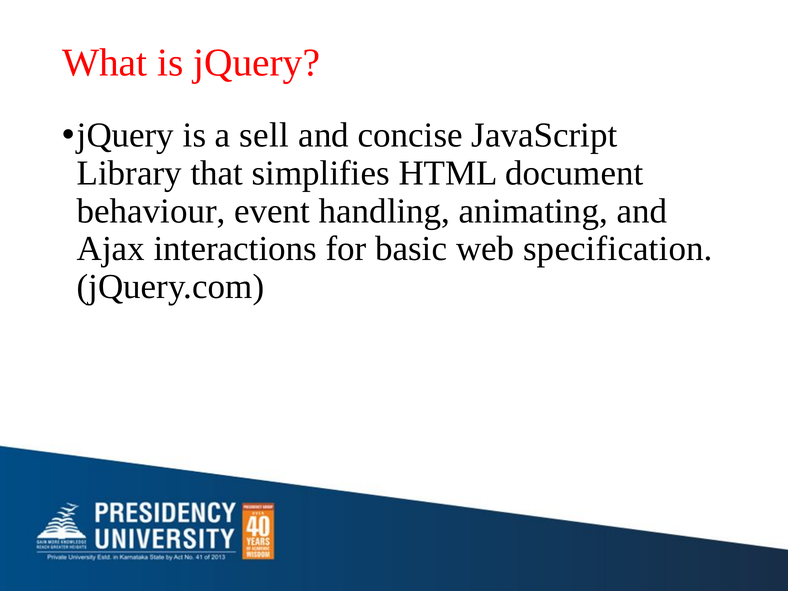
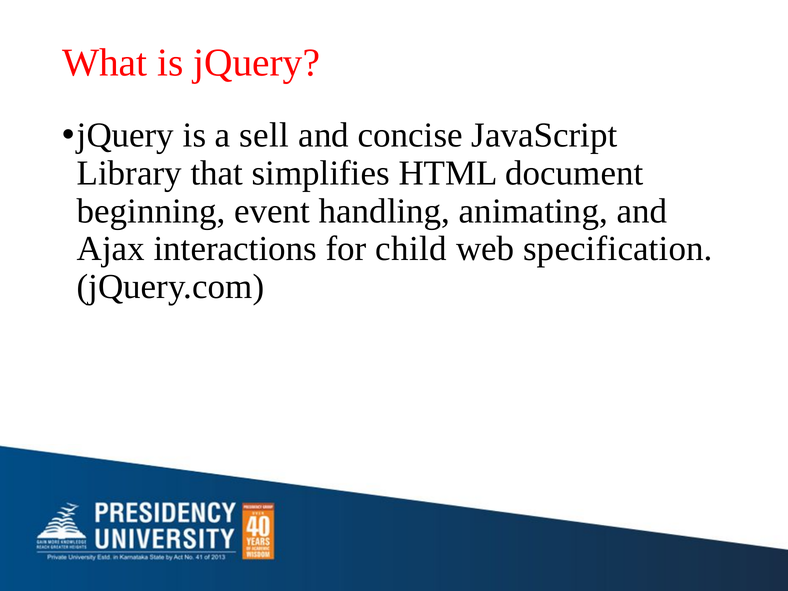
behaviour: behaviour -> beginning
basic: basic -> child
